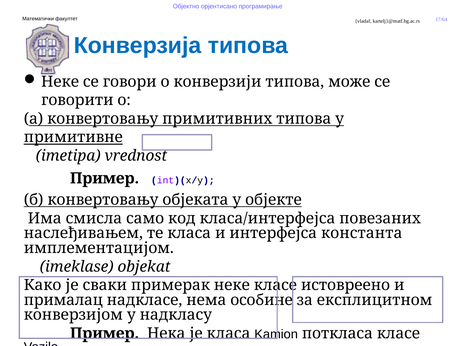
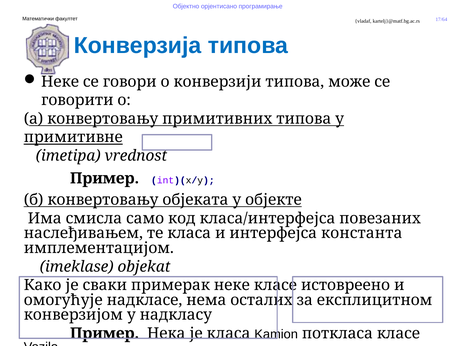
прималац: прималац -> омогућује
особине: особине -> осталих
